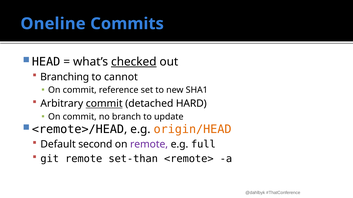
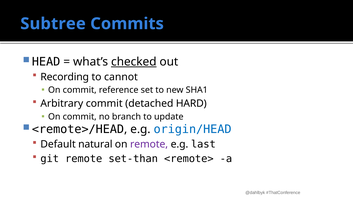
Oneline: Oneline -> Subtree
Branching: Branching -> Recording
commit at (104, 104) underline: present -> none
origin/HEAD colour: orange -> blue
second: second -> natural
full: full -> last
